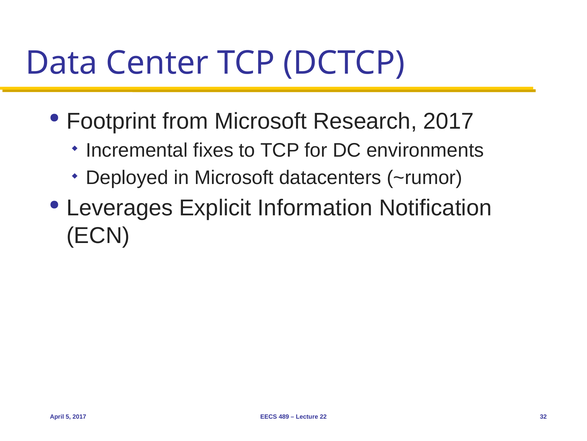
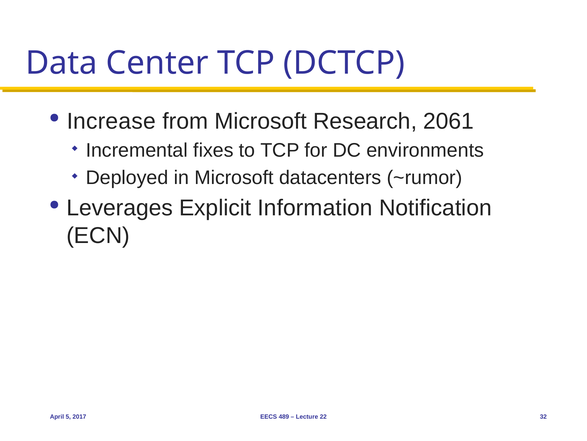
Footprint: Footprint -> Increase
Research 2017: 2017 -> 2061
